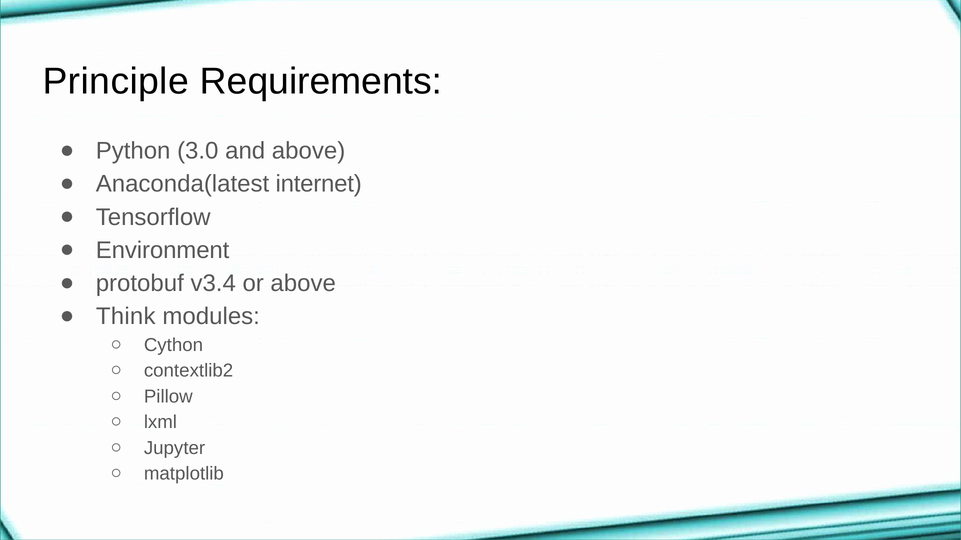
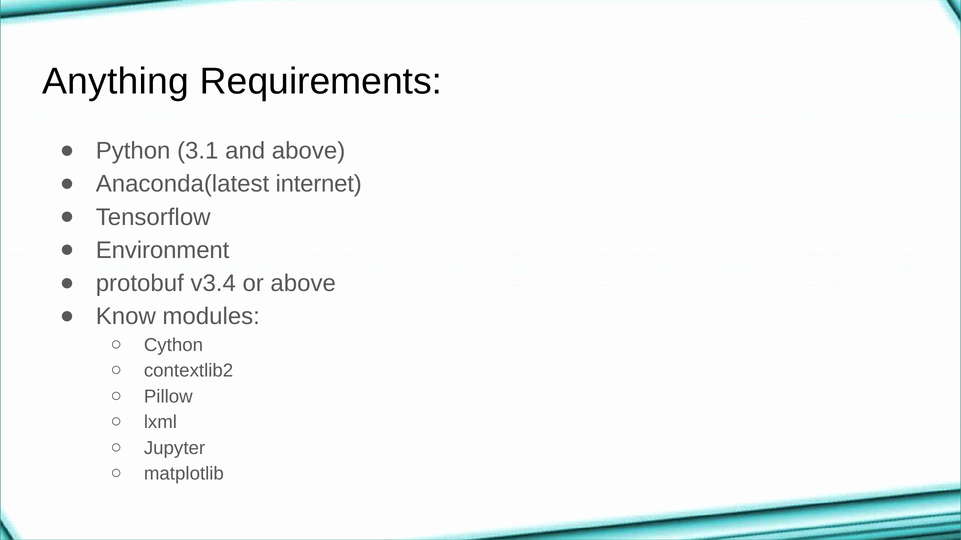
Principle: Principle -> Anything
3.0: 3.0 -> 3.1
Think: Think -> Know
